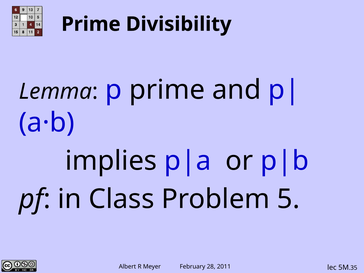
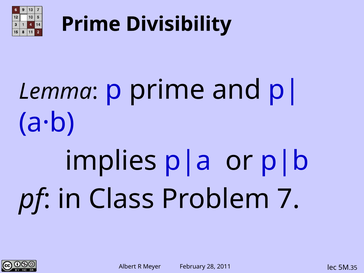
5: 5 -> 7
